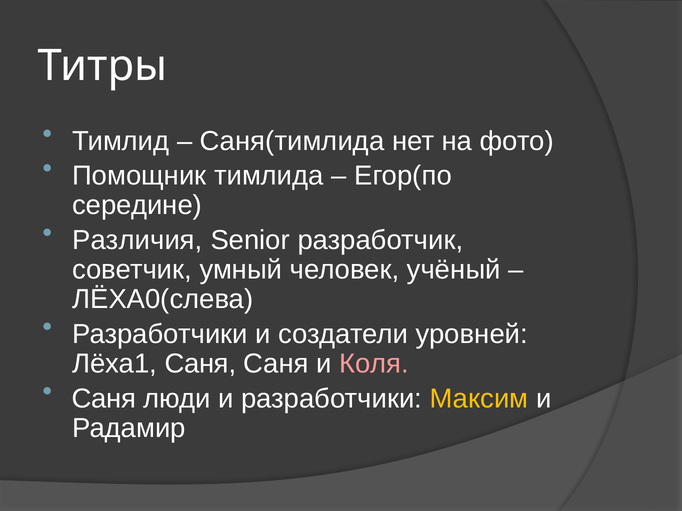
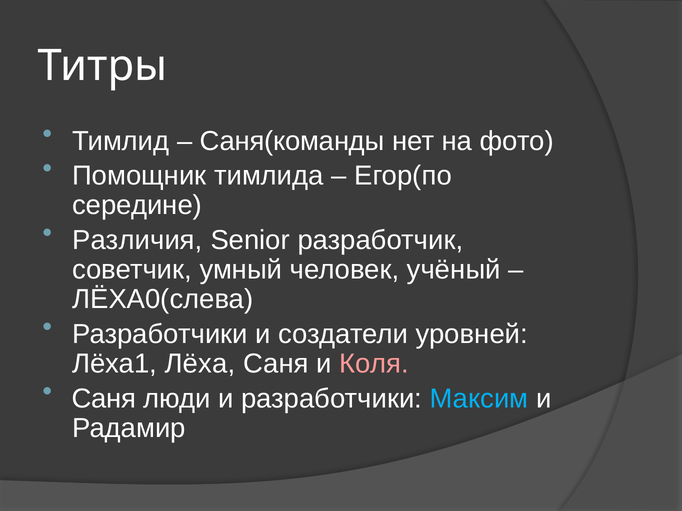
Саня(тимлида: Саня(тимлида -> Саня(команды
Лёха1 Саня: Саня -> Лёха
Максим colour: yellow -> light blue
